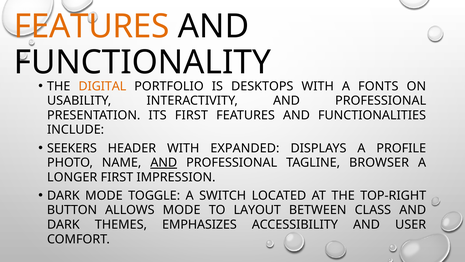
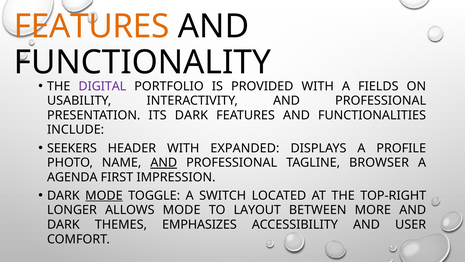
DIGITAL colour: orange -> purple
DESKTOPS: DESKTOPS -> PROVIDED
FONTS: FONTS -> FIELDS
ITS FIRST: FIRST -> DARK
LONGER: LONGER -> AGENDA
MODE at (104, 195) underline: none -> present
BUTTON: BUTTON -> LONGER
CLASS: CLASS -> MORE
